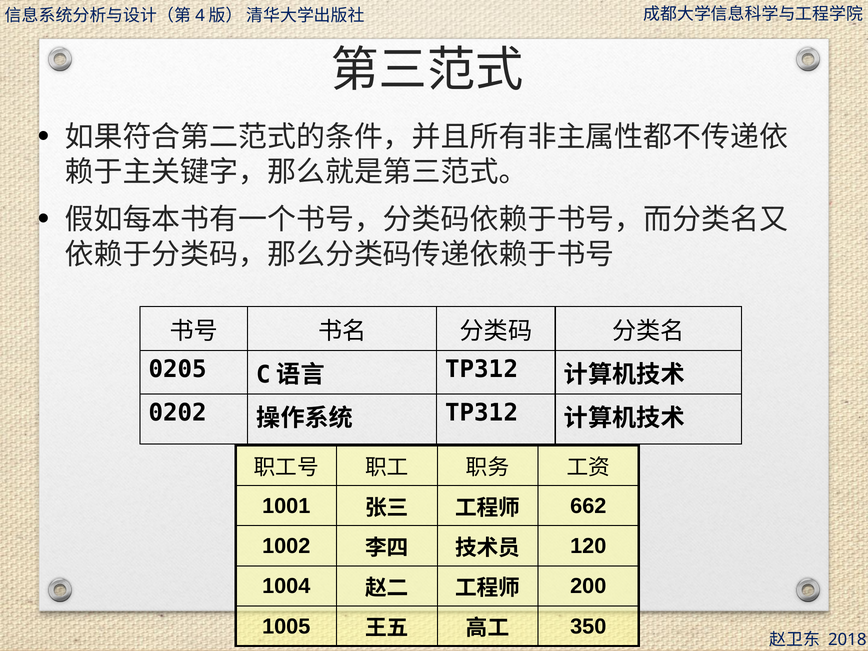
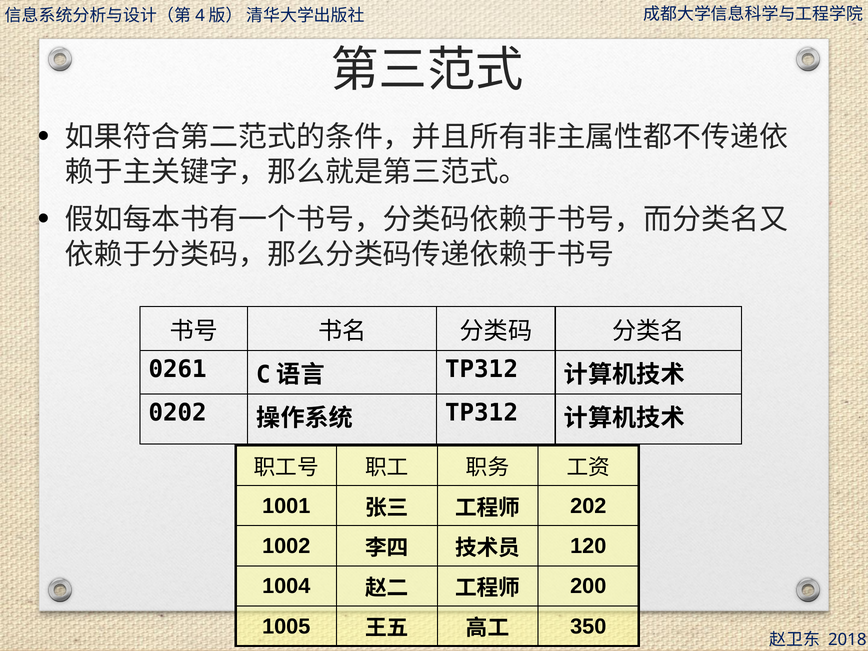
0205: 0205 -> 0261
662: 662 -> 202
